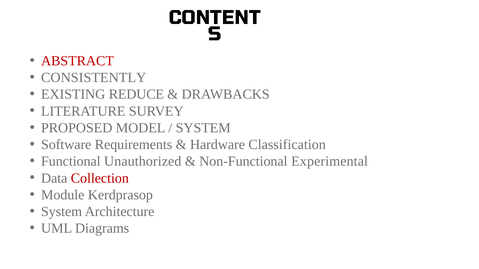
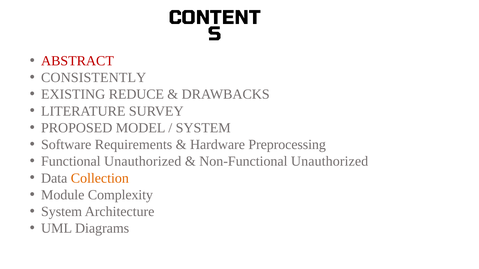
Classification: Classification -> Preprocessing
Non-Functional Experimental: Experimental -> Unauthorized
Collection colour: red -> orange
Kerdprasop: Kerdprasop -> Complexity
